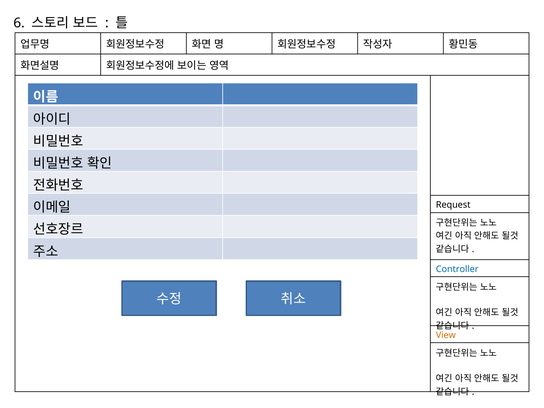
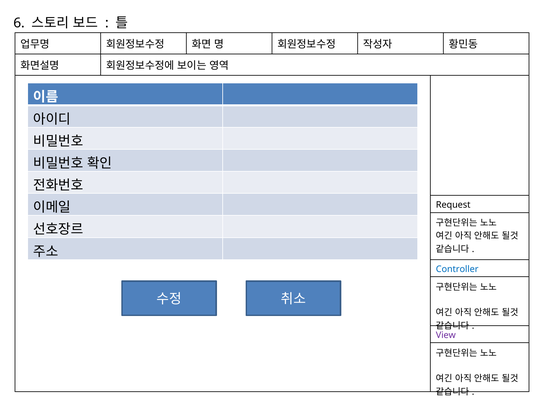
View colour: orange -> purple
